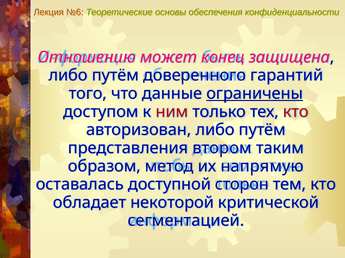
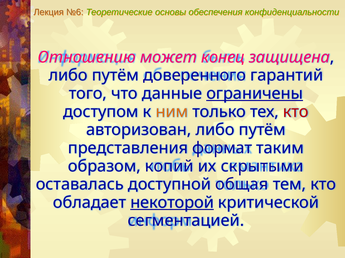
ним colour: red -> orange
втором: втором -> формат
метод: метод -> копий
напрямую: напрямую -> скрытыми
сторон: сторон -> общая
некоторой underline: none -> present
